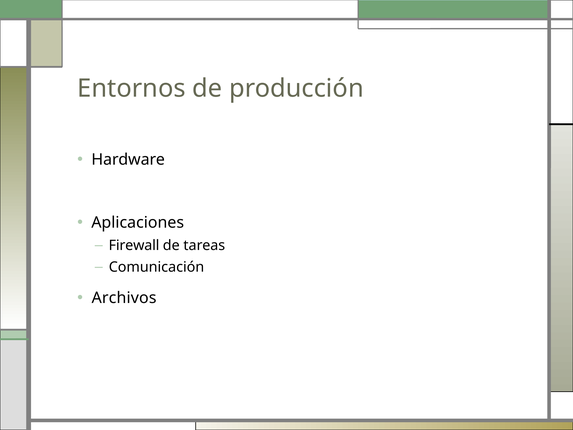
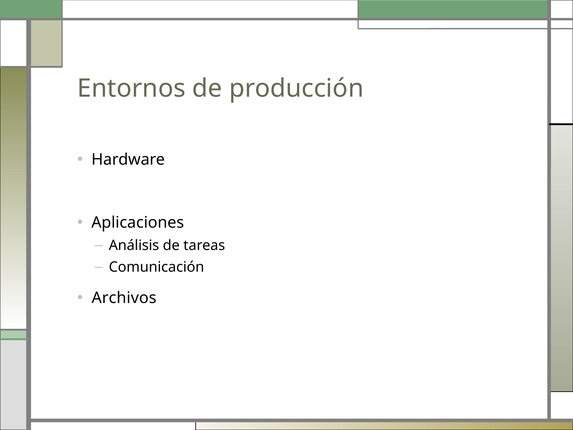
Firewall: Firewall -> Análisis
